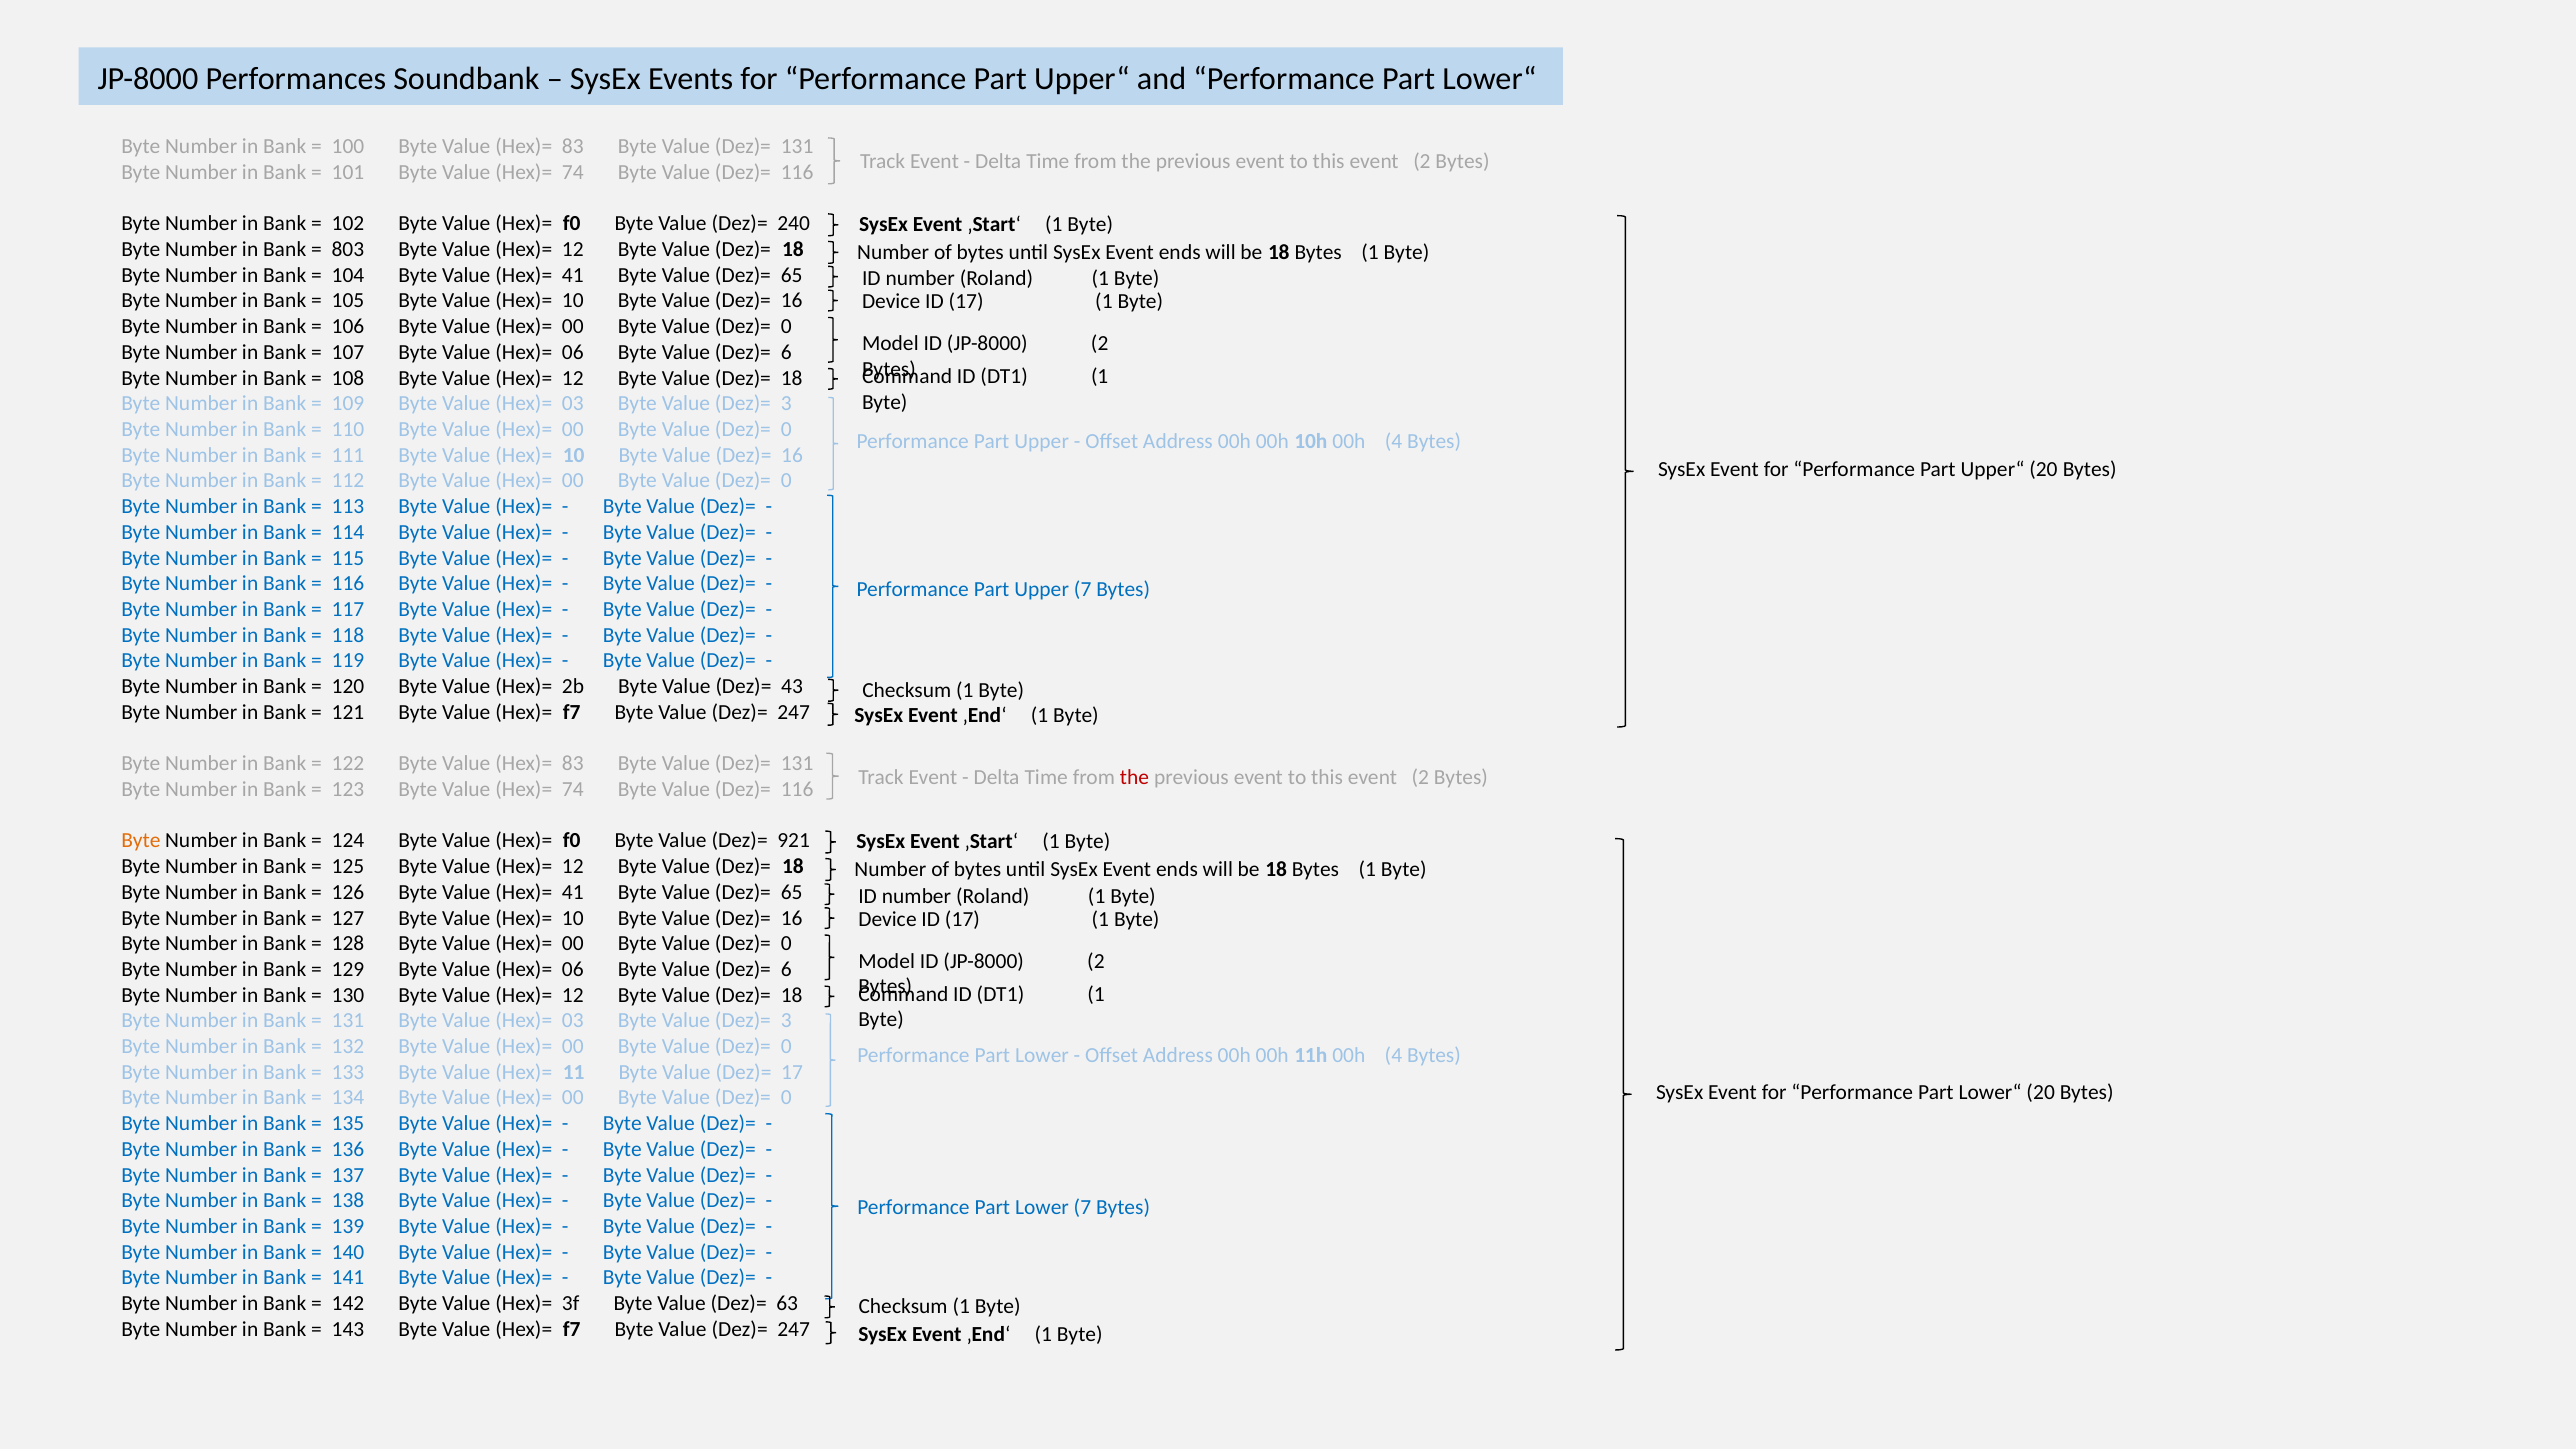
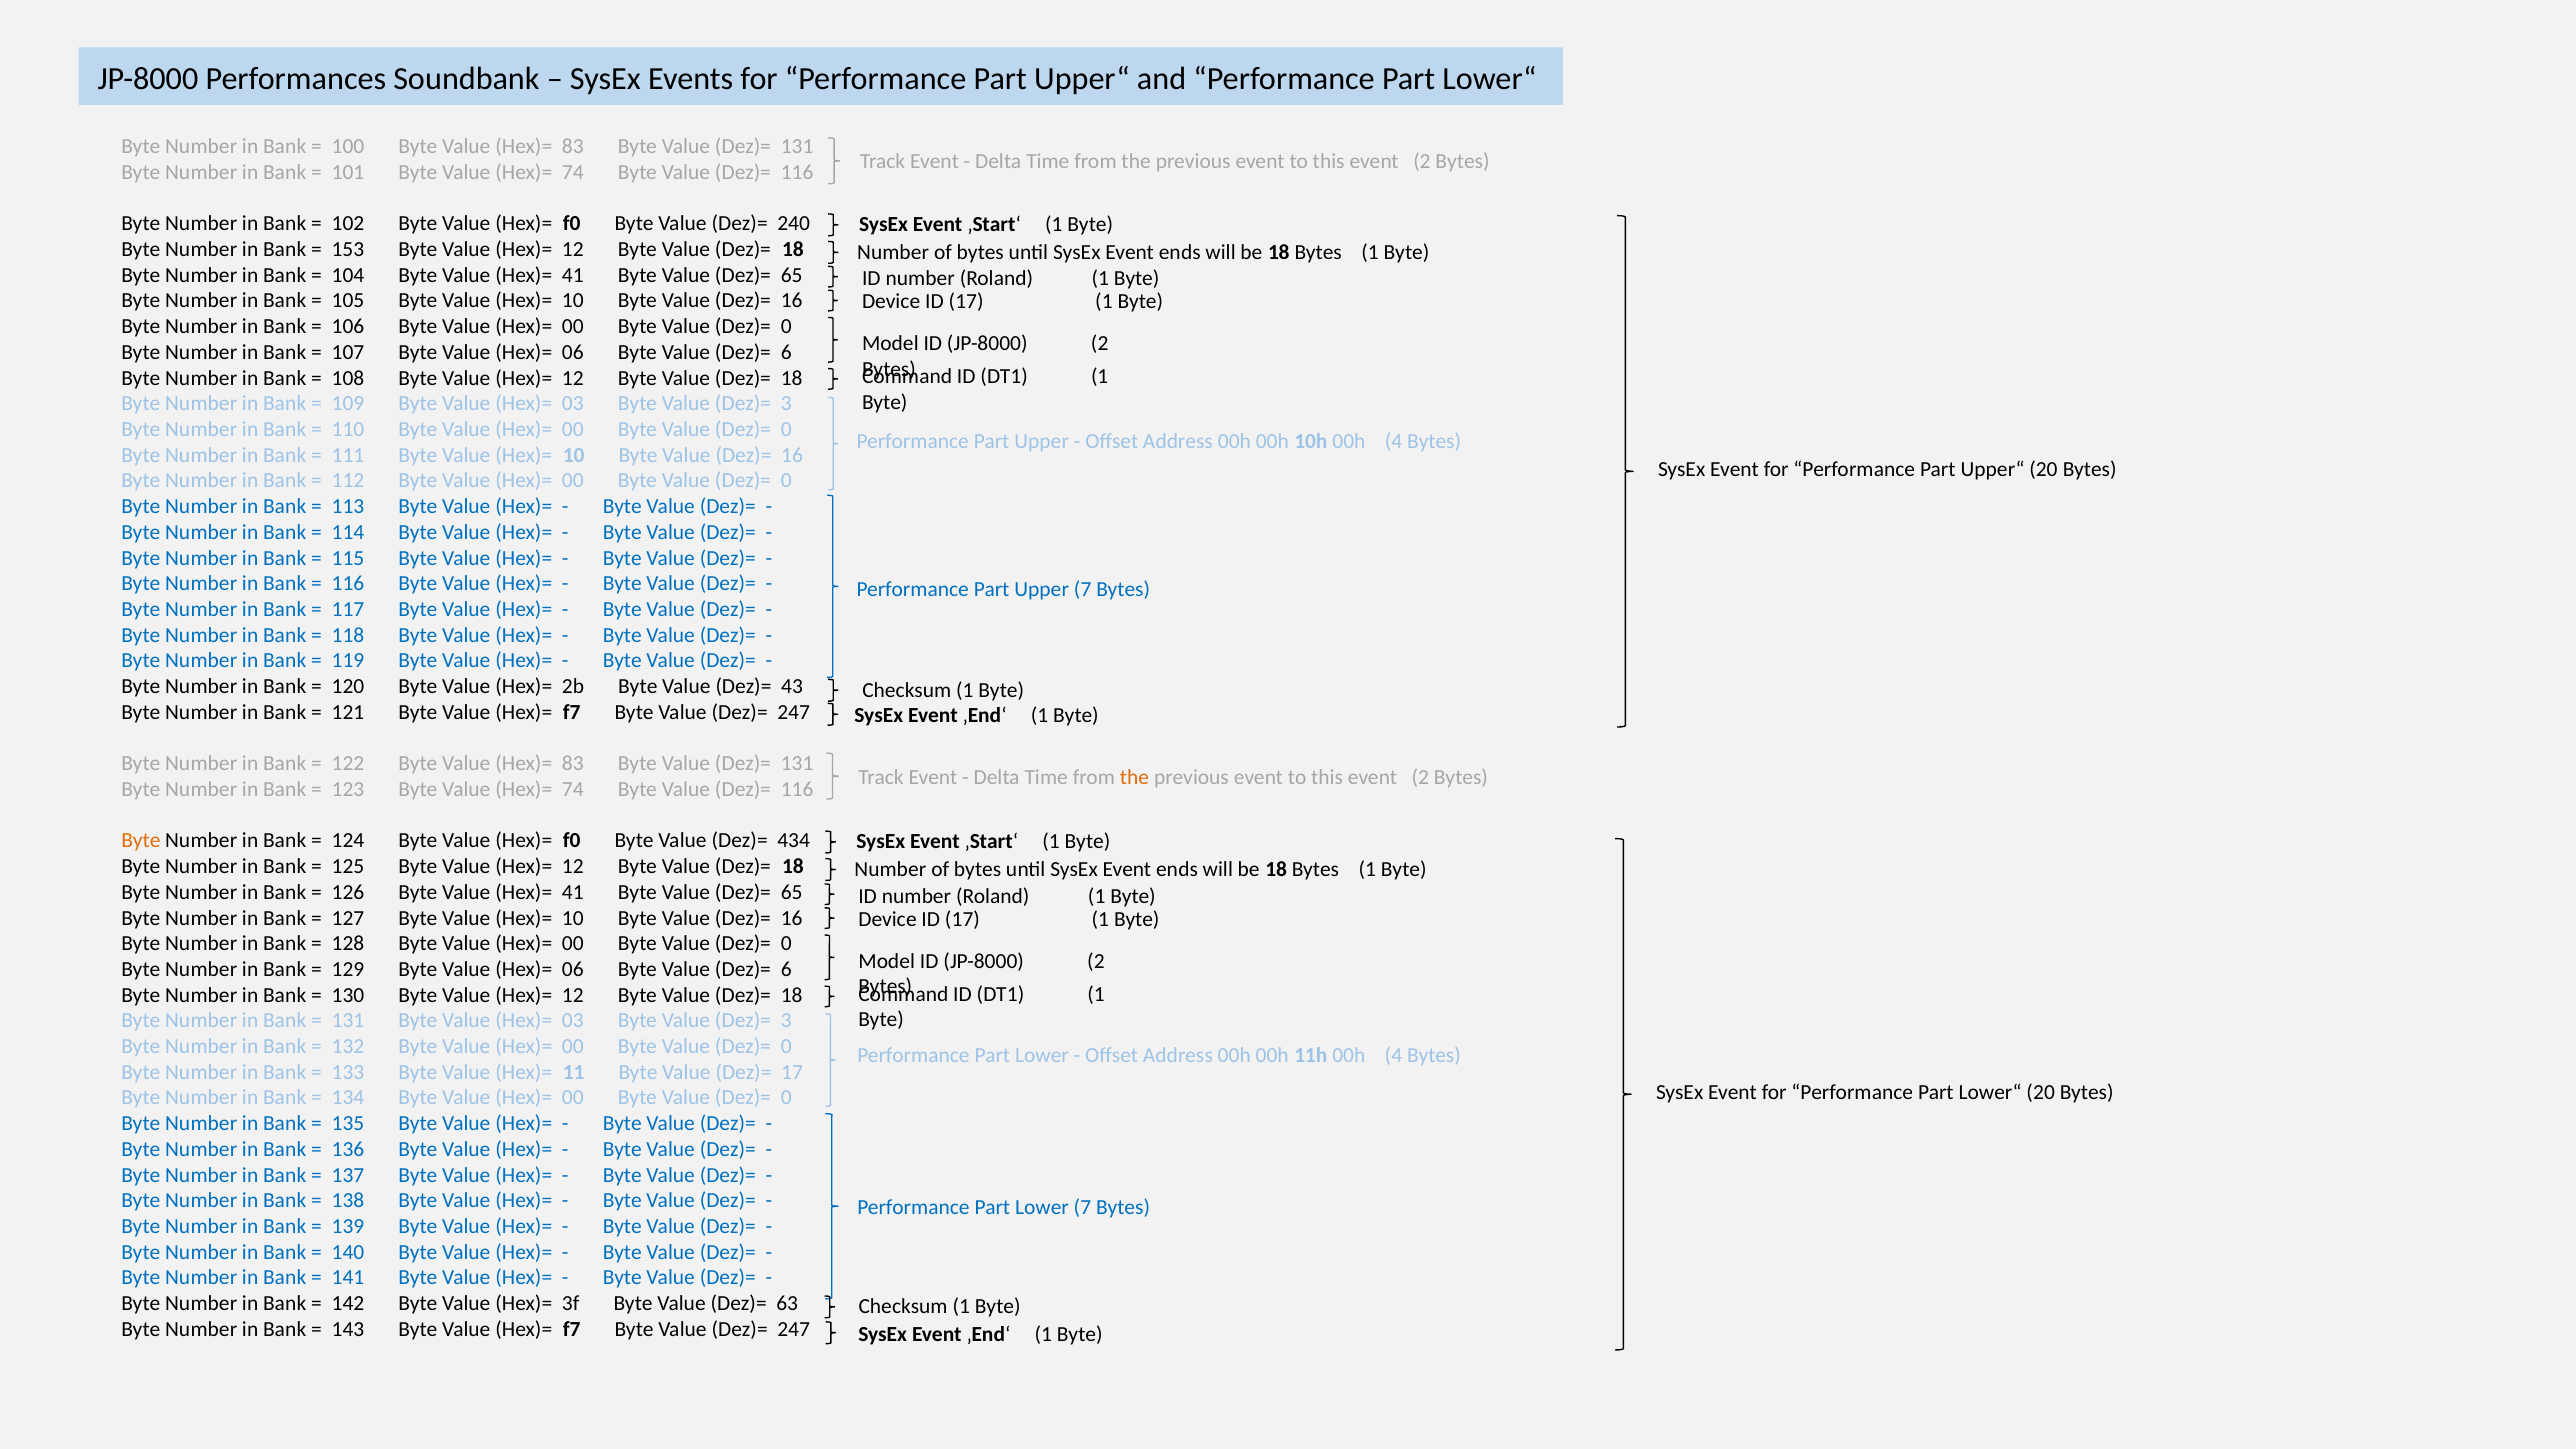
803: 803 -> 153
the at (1134, 777) colour: red -> orange
921: 921 -> 434
